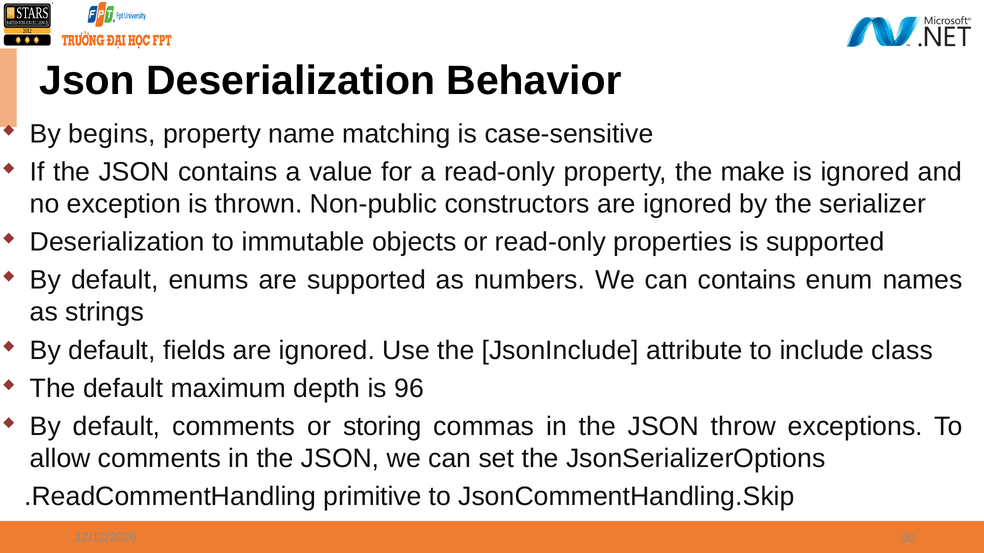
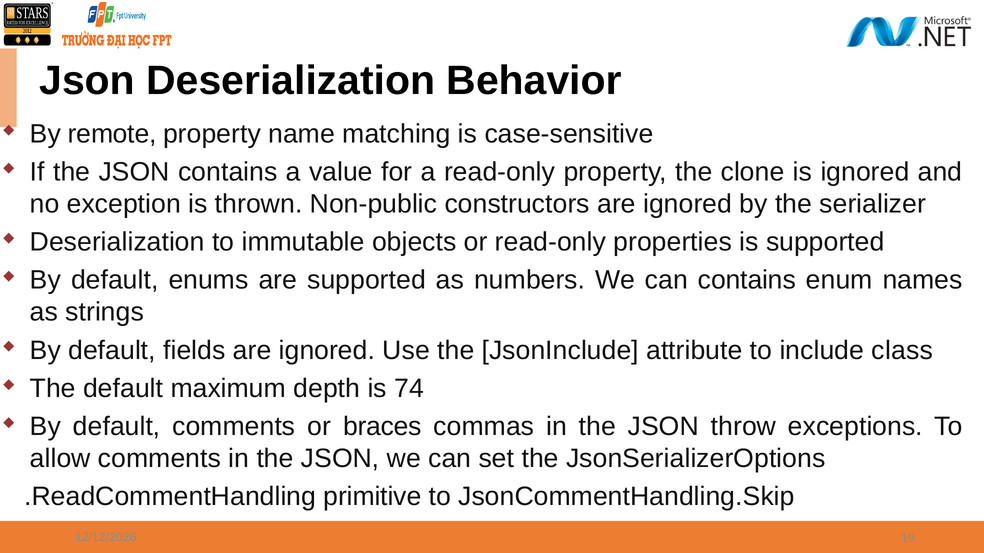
begins: begins -> remote
make: make -> clone
96: 96 -> 74
storing: storing -> braces
30: 30 -> 19
